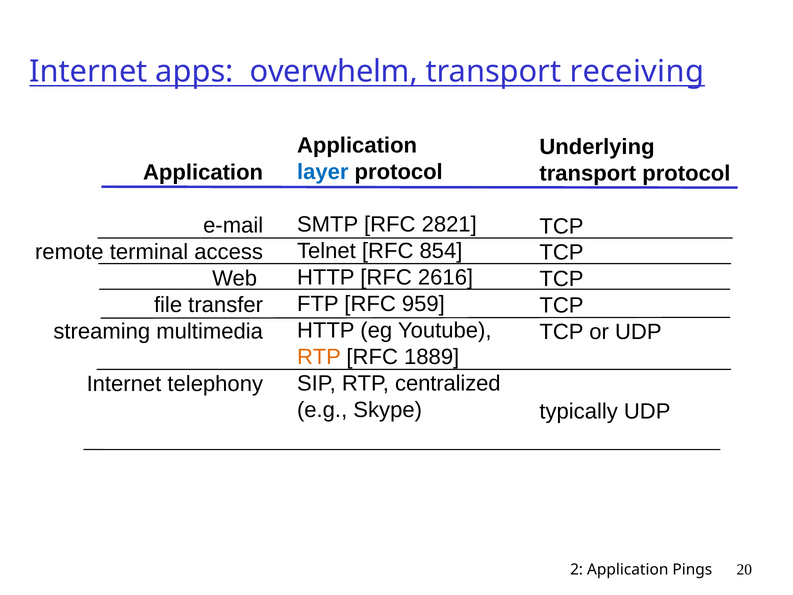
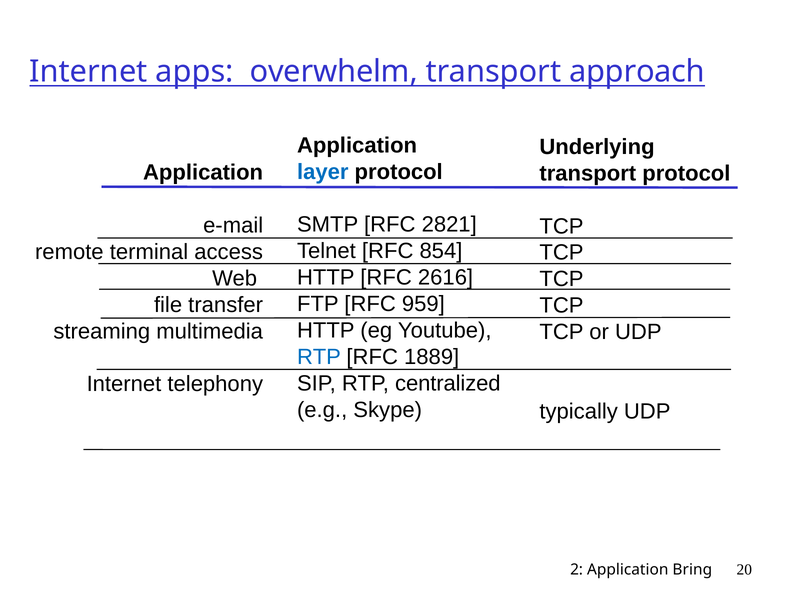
receiving: receiving -> approach
RTP at (319, 357) colour: orange -> blue
Pings: Pings -> Bring
